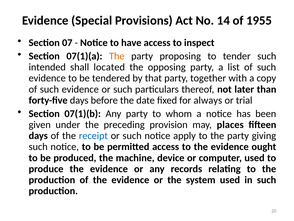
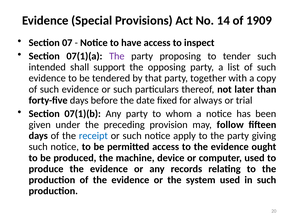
1955: 1955 -> 1909
The at (117, 56) colour: orange -> purple
located: located -> support
places: places -> follow
